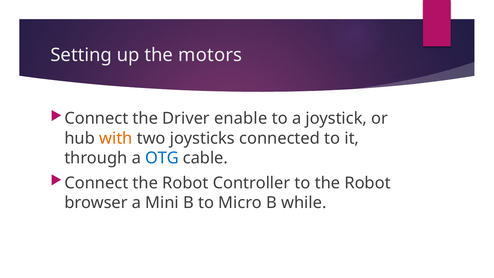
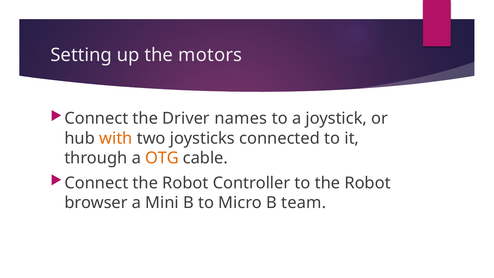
enable: enable -> names
OTG colour: blue -> orange
while: while -> team
